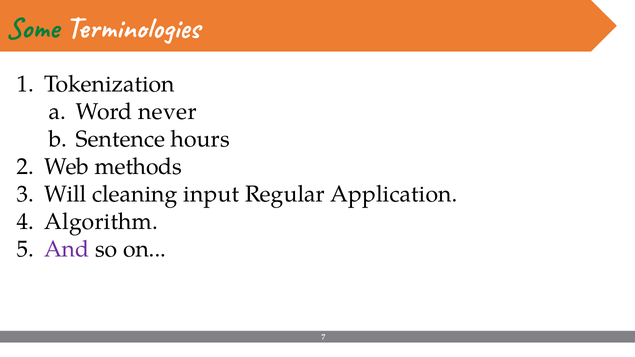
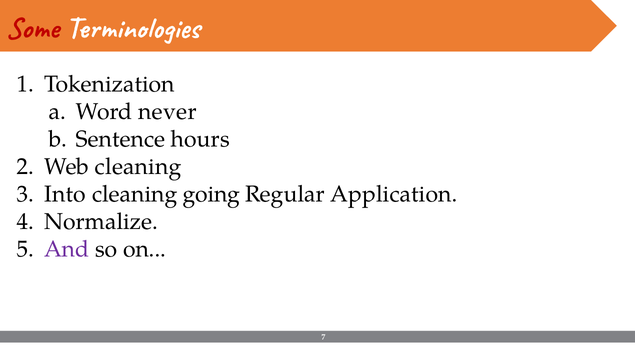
Some colour: green -> red
Web methods: methods -> cleaning
Will: Will -> Into
input: input -> going
Algorithm: Algorithm -> Normalize
